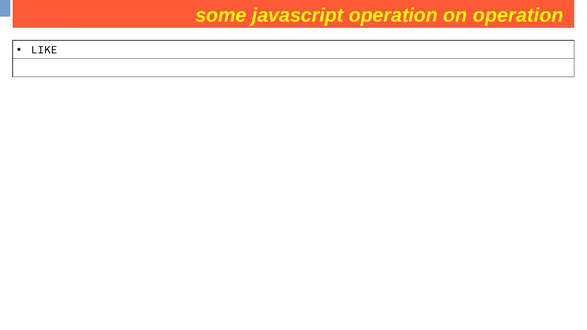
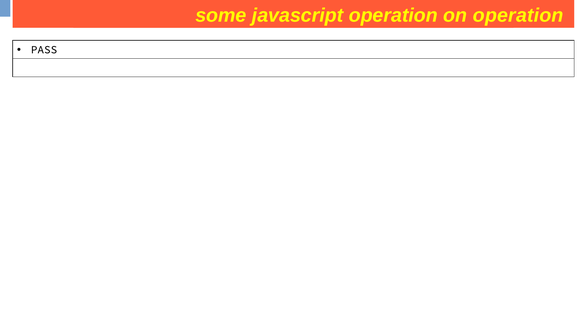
LIKE: LIKE -> PASS
